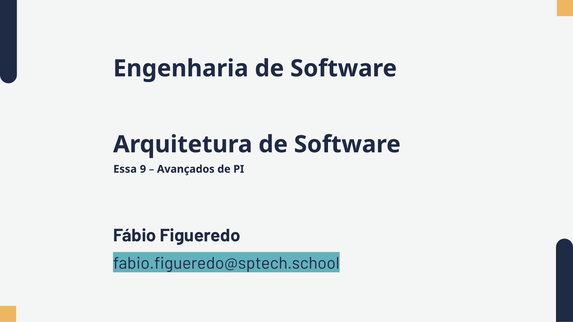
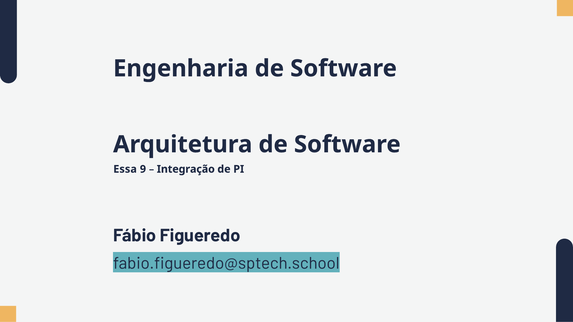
Avançados: Avançados -> Integração
